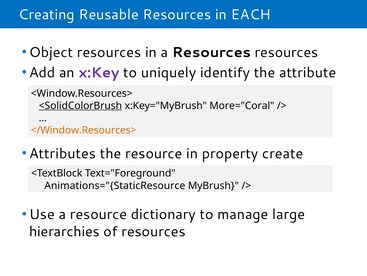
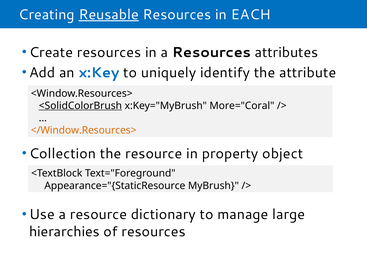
Reusable underline: none -> present
Object: Object -> Create
Resources resources: resources -> attributes
x:Key colour: purple -> blue
Attributes: Attributes -> Collection
create: create -> object
Animations="{StaticResource: Animations="{StaticResource -> Appearance="{StaticResource
